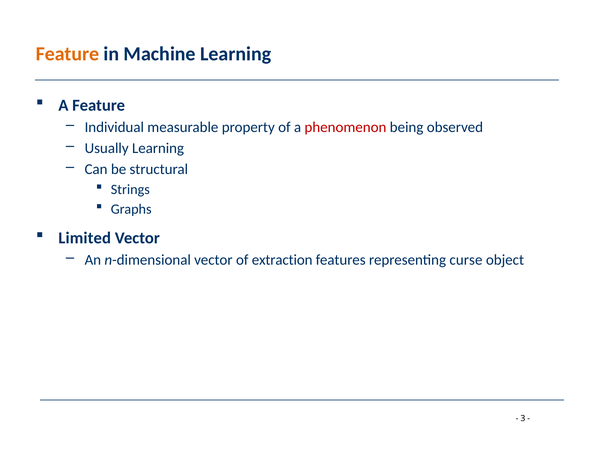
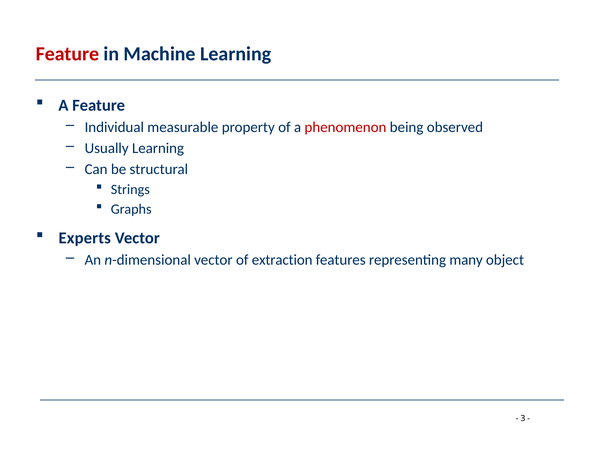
Feature at (68, 54) colour: orange -> red
Limited: Limited -> Experts
curse: curse -> many
